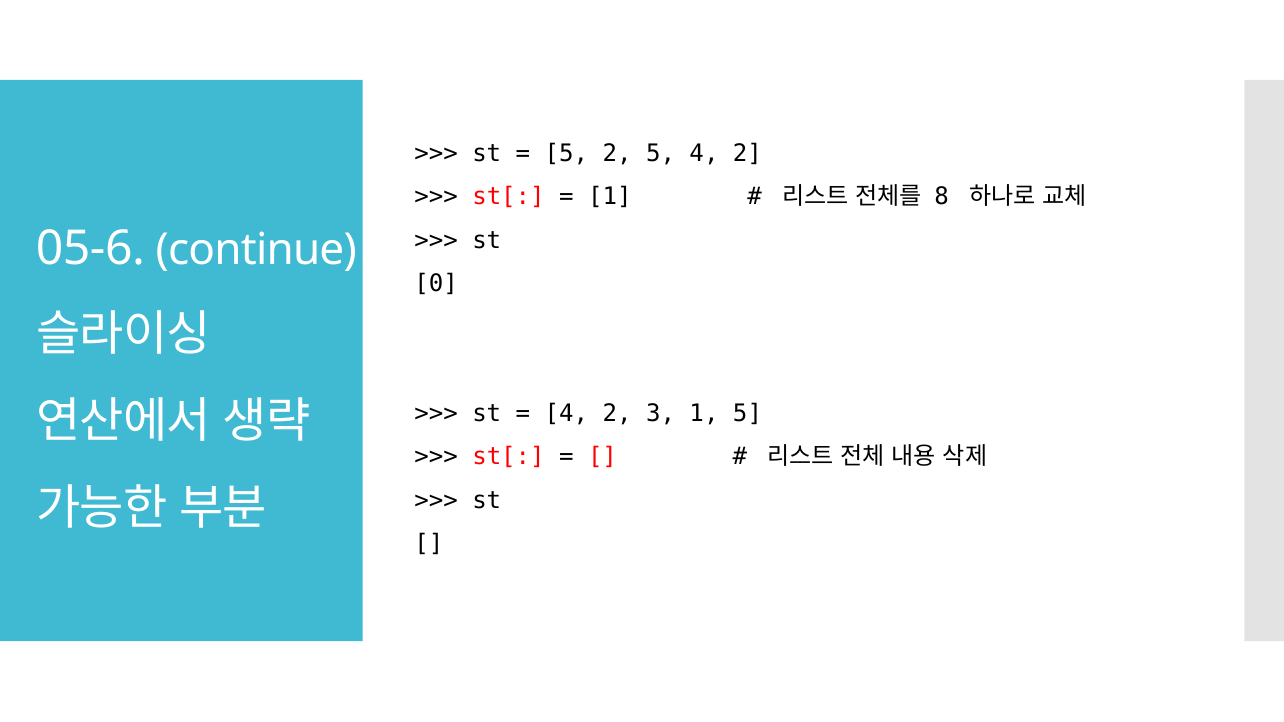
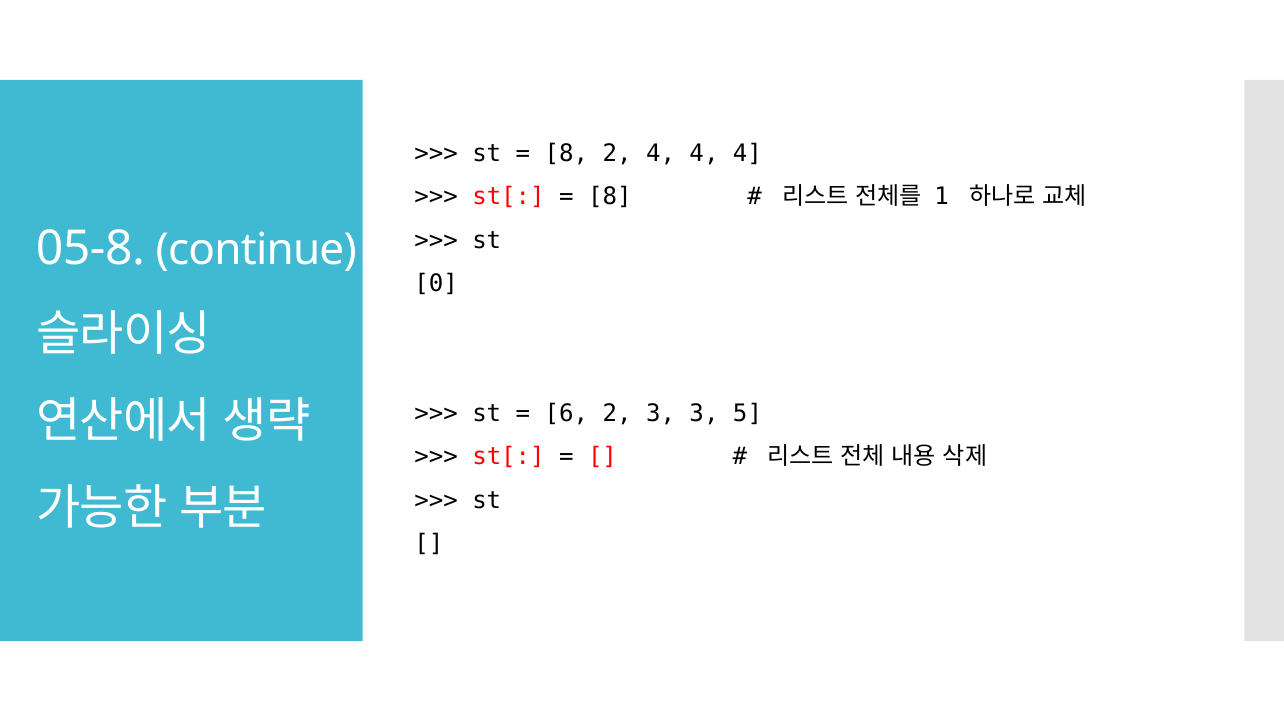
5 at (566, 154): 5 -> 8
2 5: 5 -> 4
2 at (747, 154): 2 -> 4
1 at (610, 197): 1 -> 8
8: 8 -> 1
05-6: 05-6 -> 05-8
4 at (566, 414): 4 -> 6
3 1: 1 -> 3
